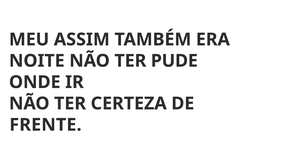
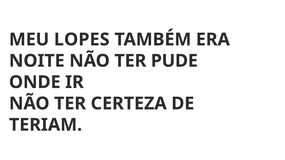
ASSIM: ASSIM -> LOPES
FRENTE: FRENTE -> TERIAM
